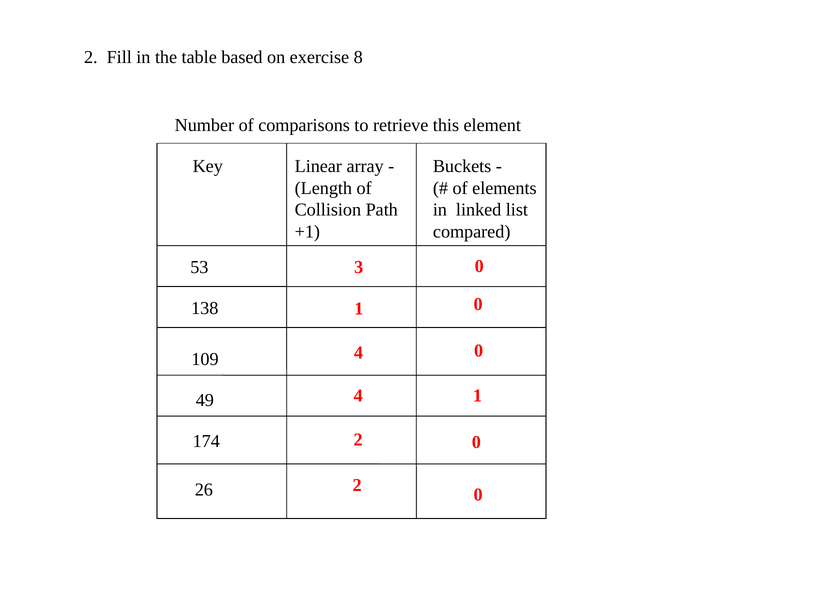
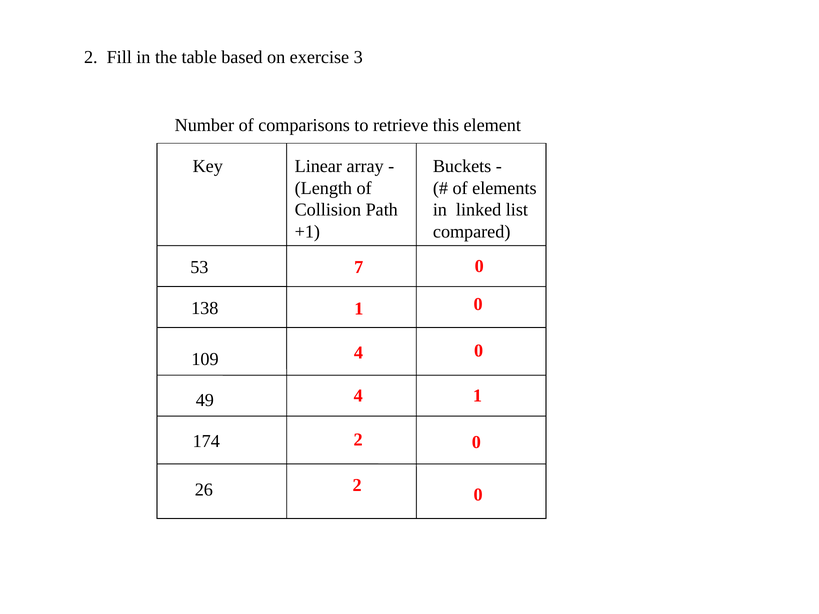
8: 8 -> 3
3: 3 -> 7
